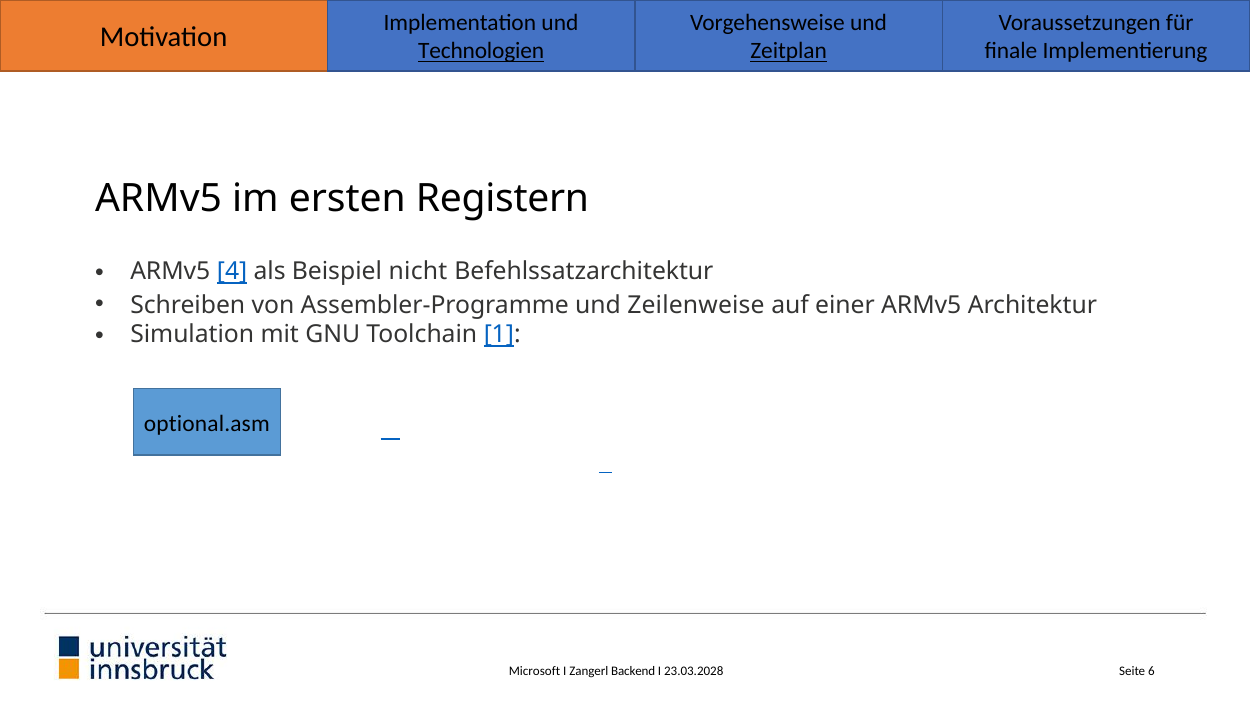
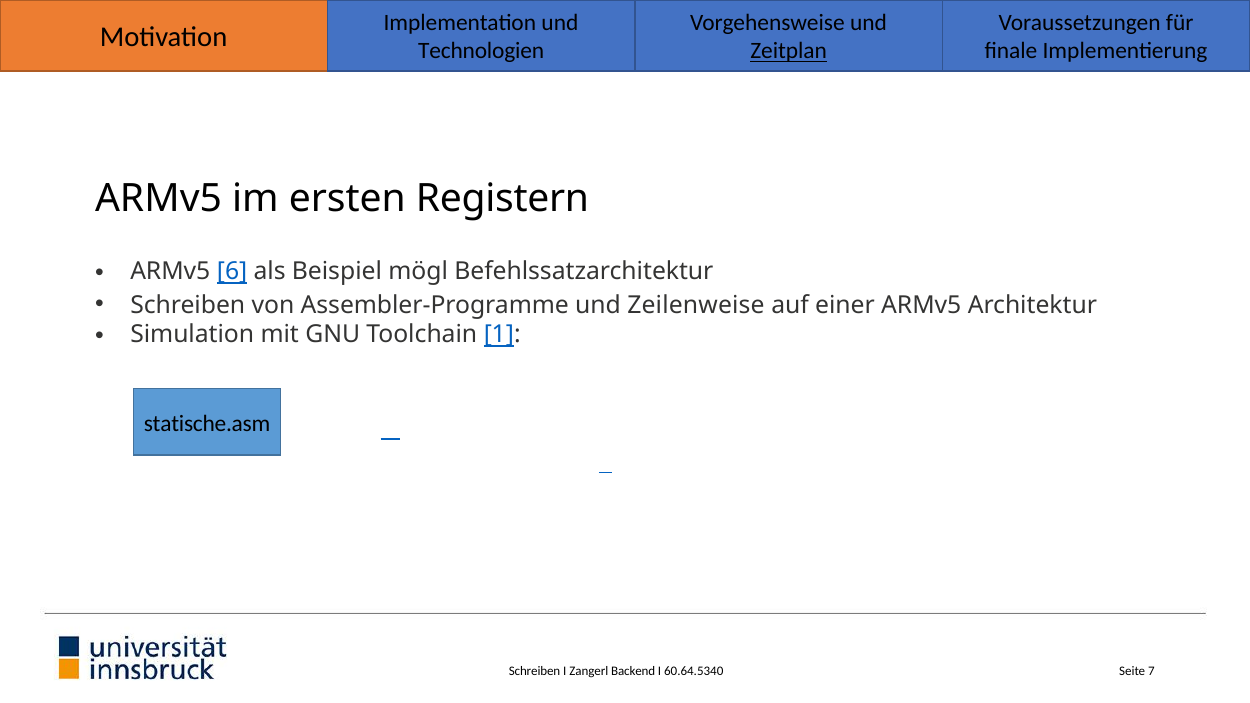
Technologien underline: present -> none
4: 4 -> 6
nicht: nicht -> mögl
optional.asm: optional.asm -> statische.asm
Microsoft at (534, 671): Microsoft -> Schreiben
23.03.2028: 23.03.2028 -> 60.64.5340
6: 6 -> 7
